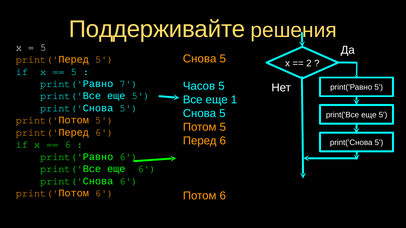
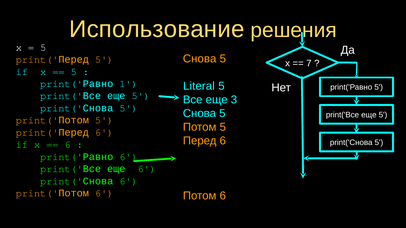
Поддерживайте: Поддерживайте -> Использование
2: 2 -> 7
7: 7 -> 1
Часов: Часов -> Literal
1: 1 -> 3
